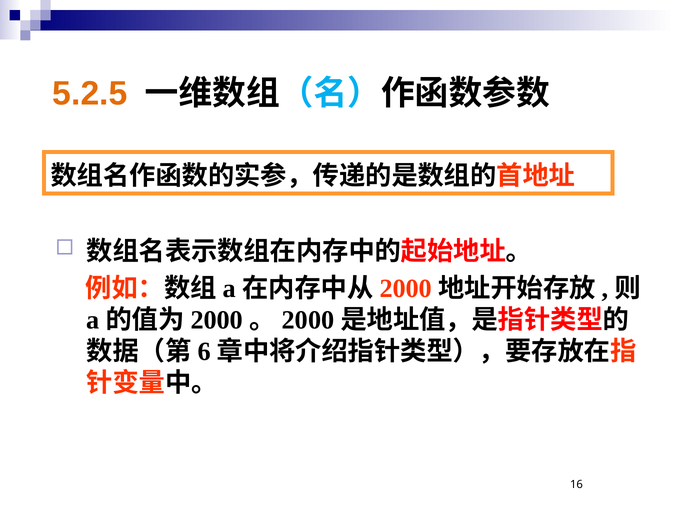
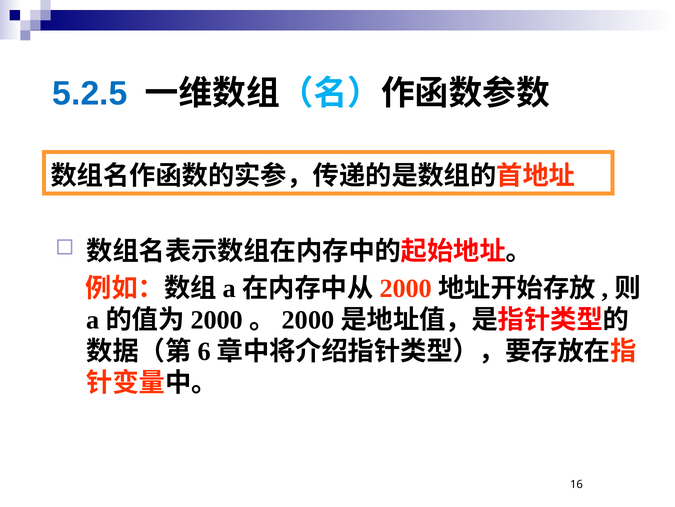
5.2.5 colour: orange -> blue
